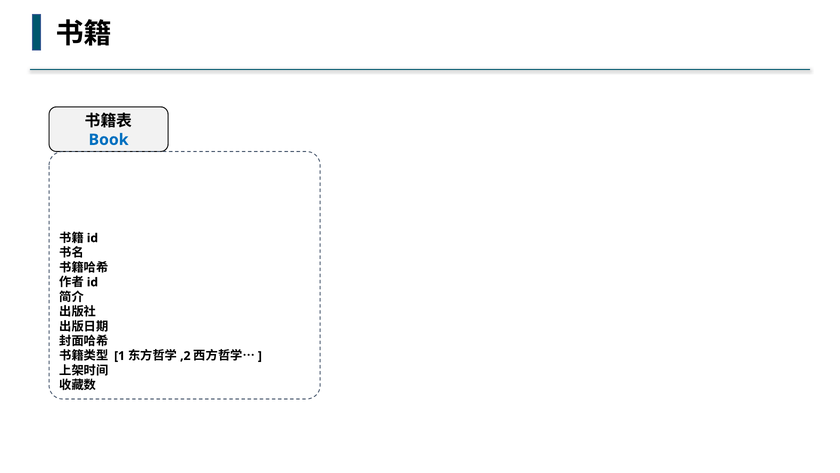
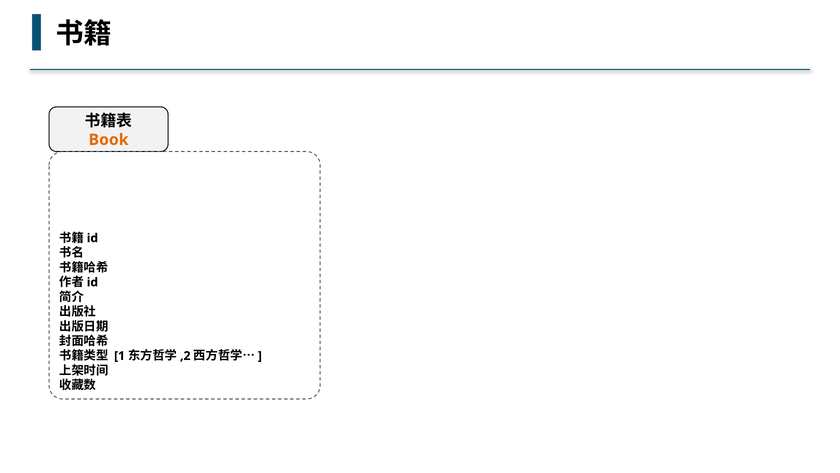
Book colour: blue -> orange
